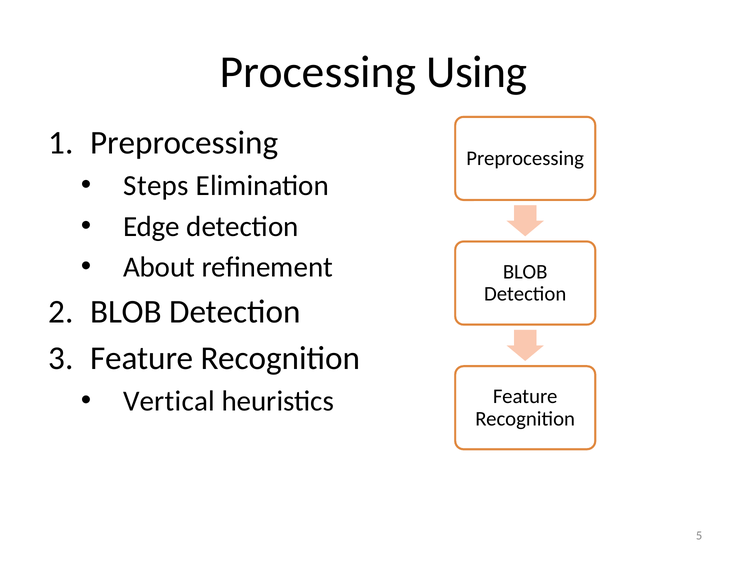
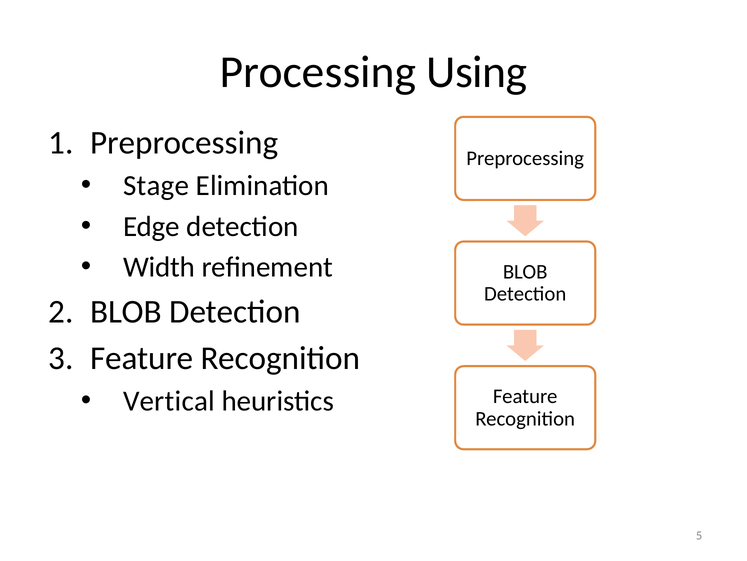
Steps: Steps -> Stage
About: About -> Width
